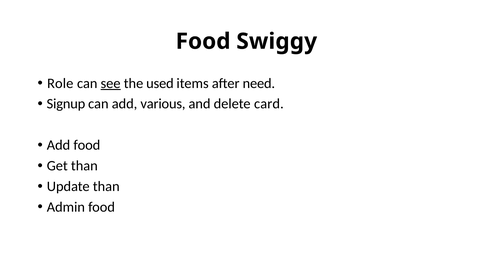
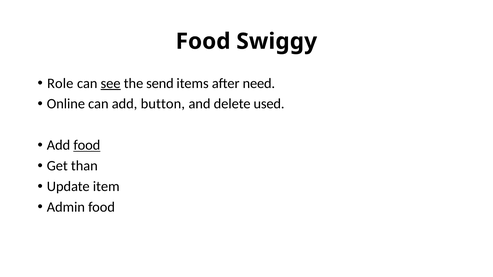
used: used -> send
Signup: Signup -> Online
various: various -> button
card: card -> used
food at (87, 145) underline: none -> present
Update than: than -> item
